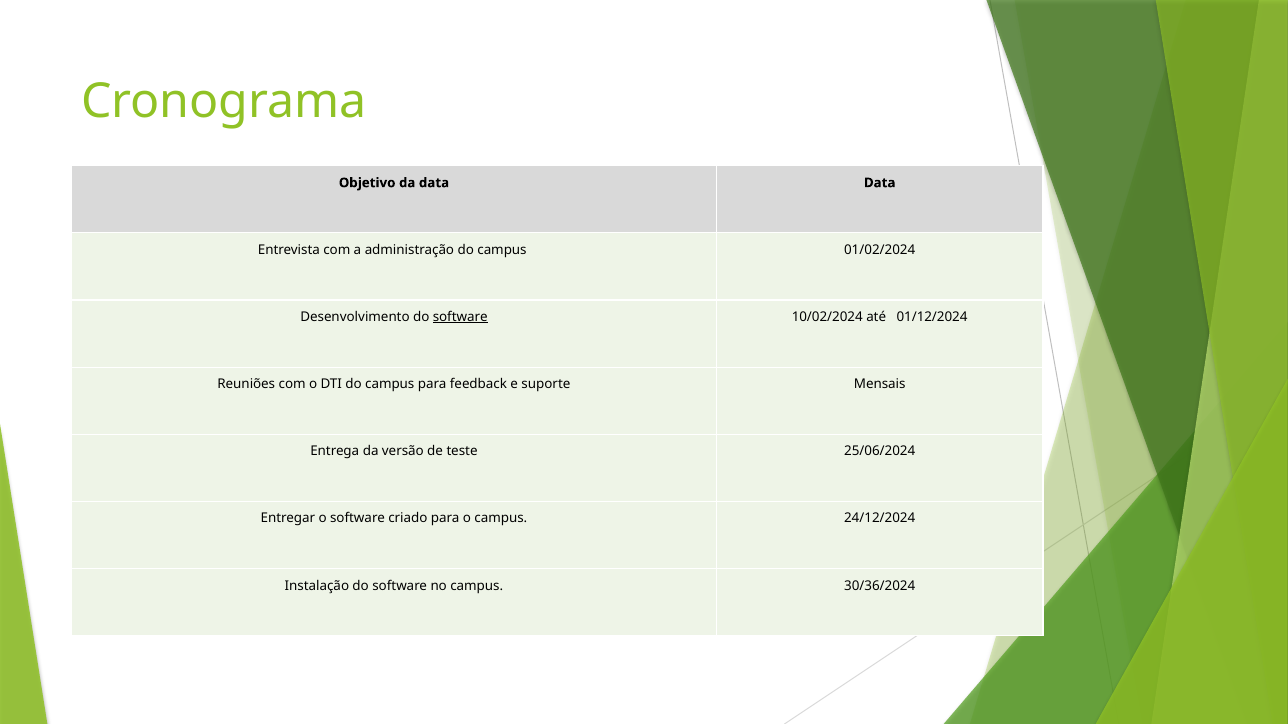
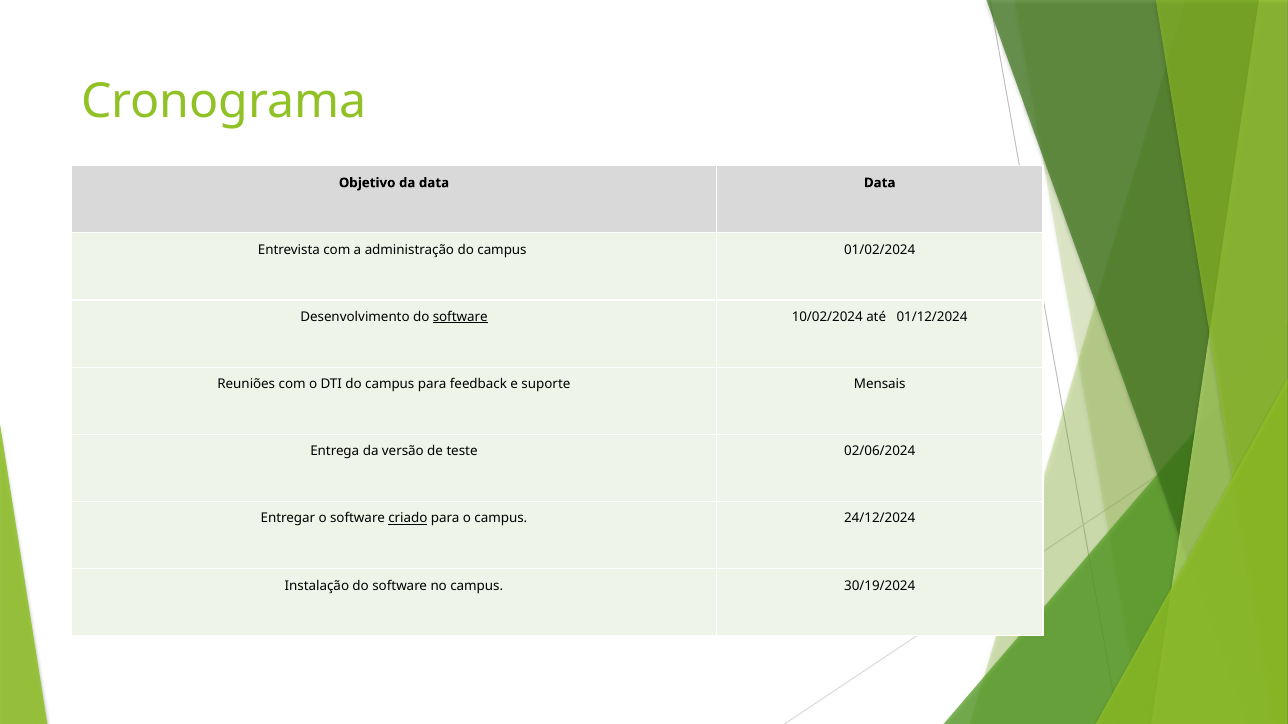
25/06/2024: 25/06/2024 -> 02/06/2024
criado underline: none -> present
30/36/2024: 30/36/2024 -> 30/19/2024
